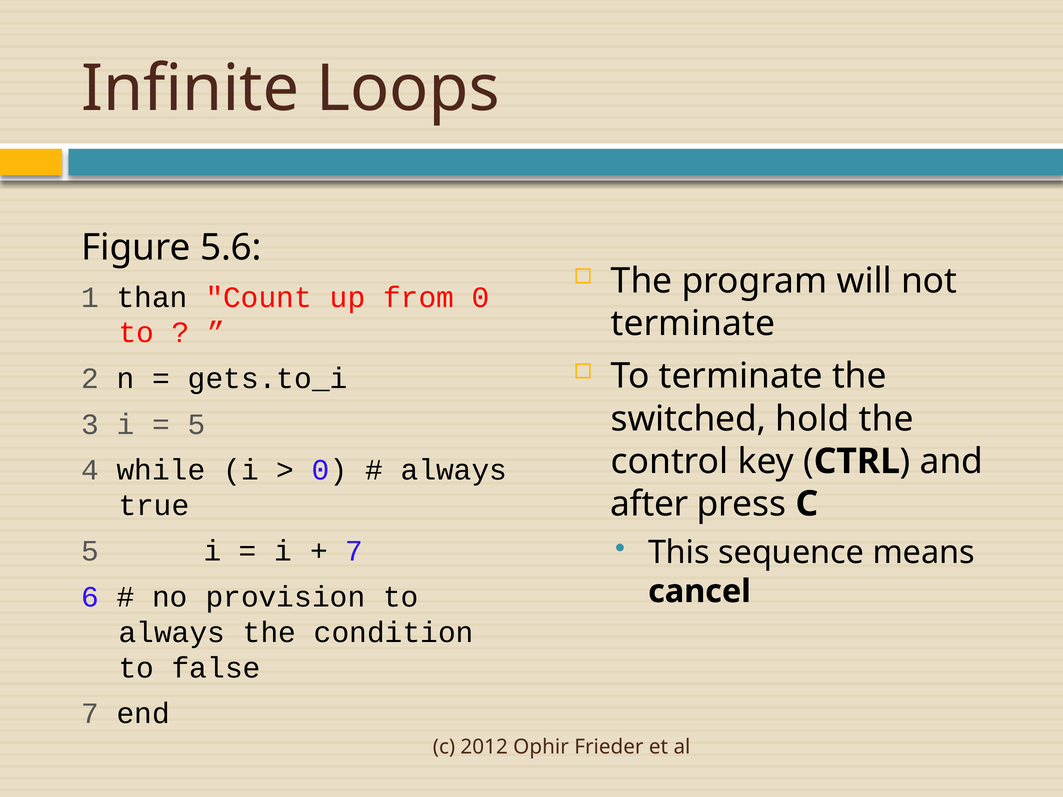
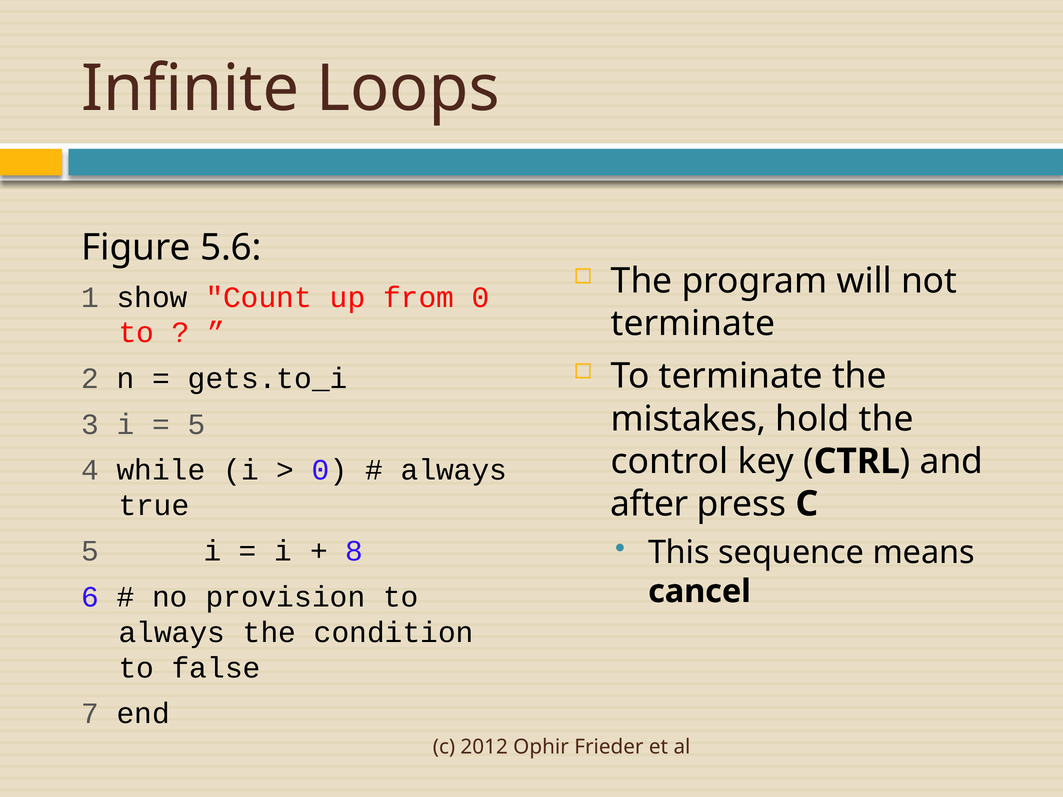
than: than -> show
switched: switched -> mistakes
7 at (354, 551): 7 -> 8
